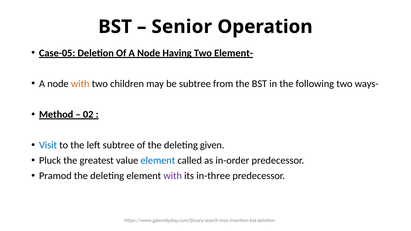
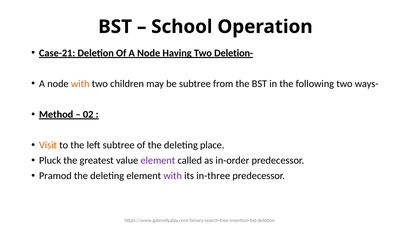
Senior: Senior -> School
Case-05: Case-05 -> Case-21
Element-: Element- -> Deletion-
Visit colour: blue -> orange
given: given -> place
element at (158, 161) colour: blue -> purple
